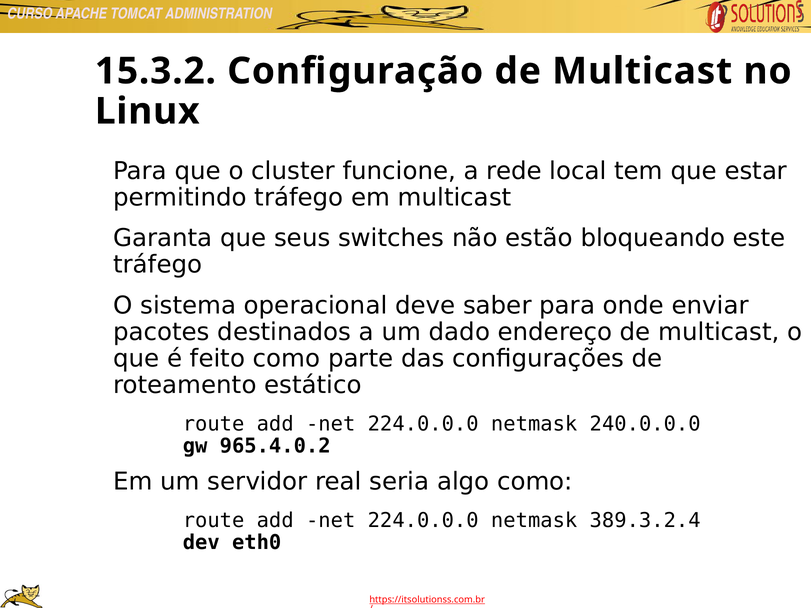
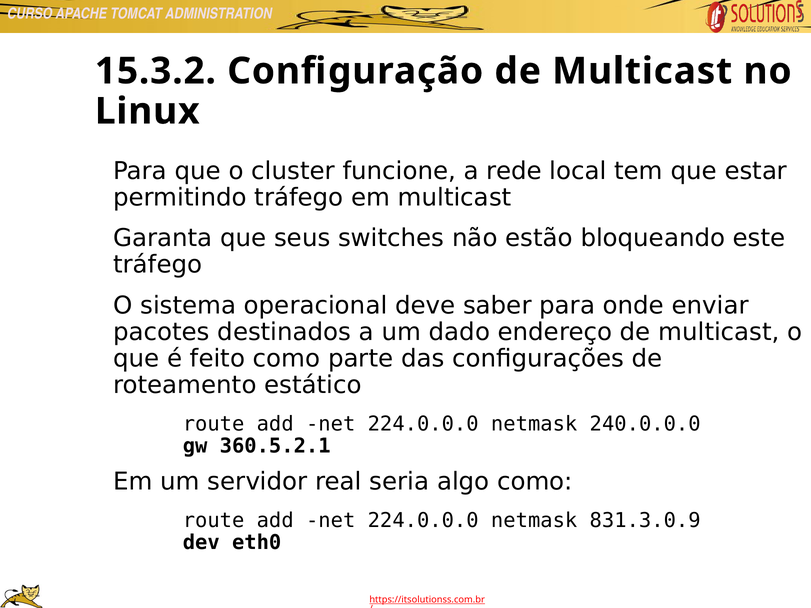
965.4.0.2: 965.4.0.2 -> 360.5.2.1
389.3.2.4: 389.3.2.4 -> 831.3.0.9
